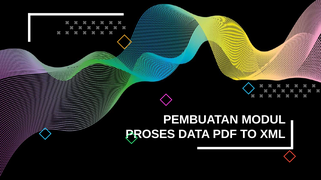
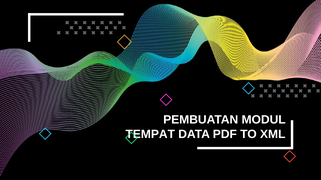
PROSES: PROSES -> TEMPAT
